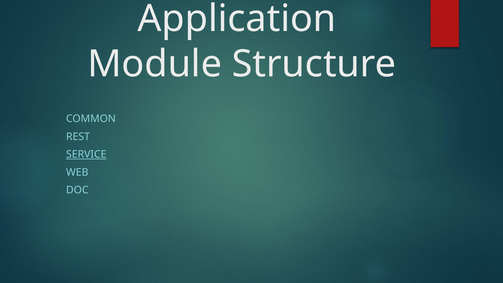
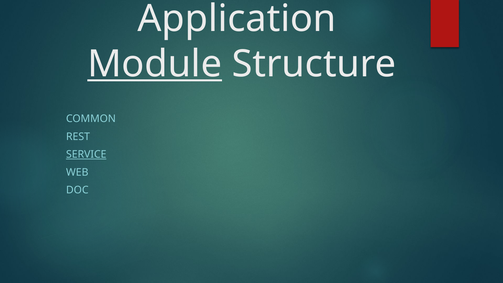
Module underline: none -> present
